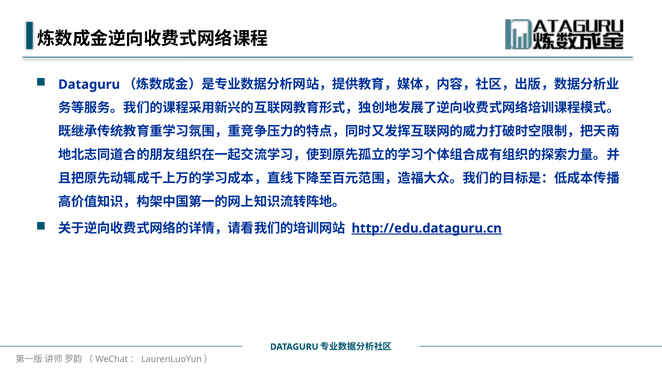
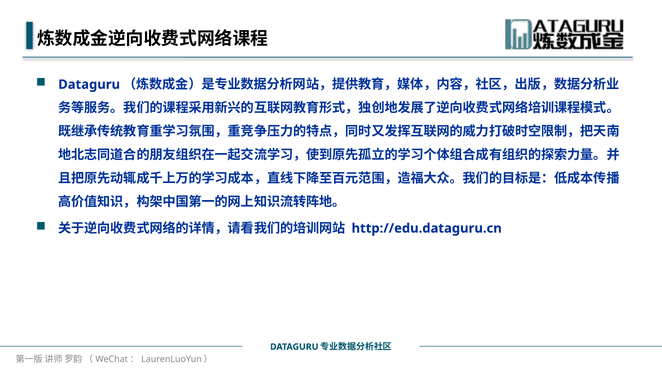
http://edu.dataguru.cn underline: present -> none
